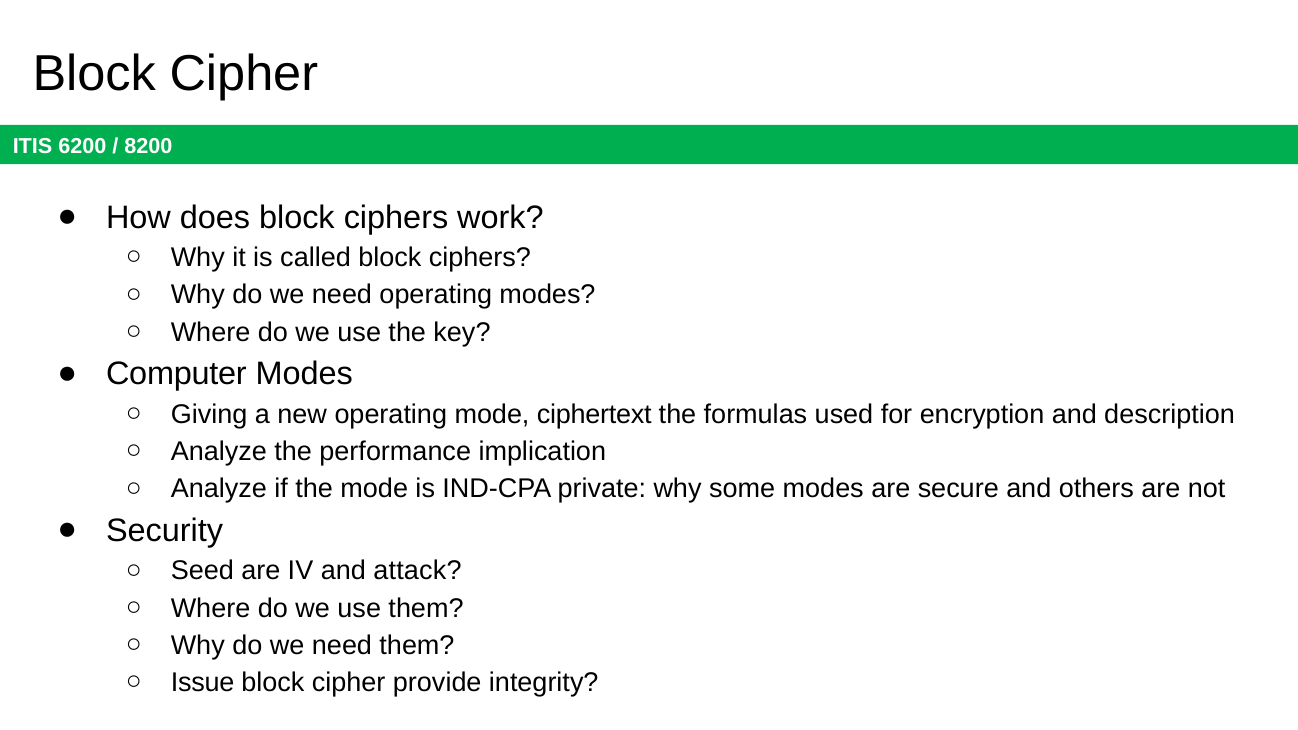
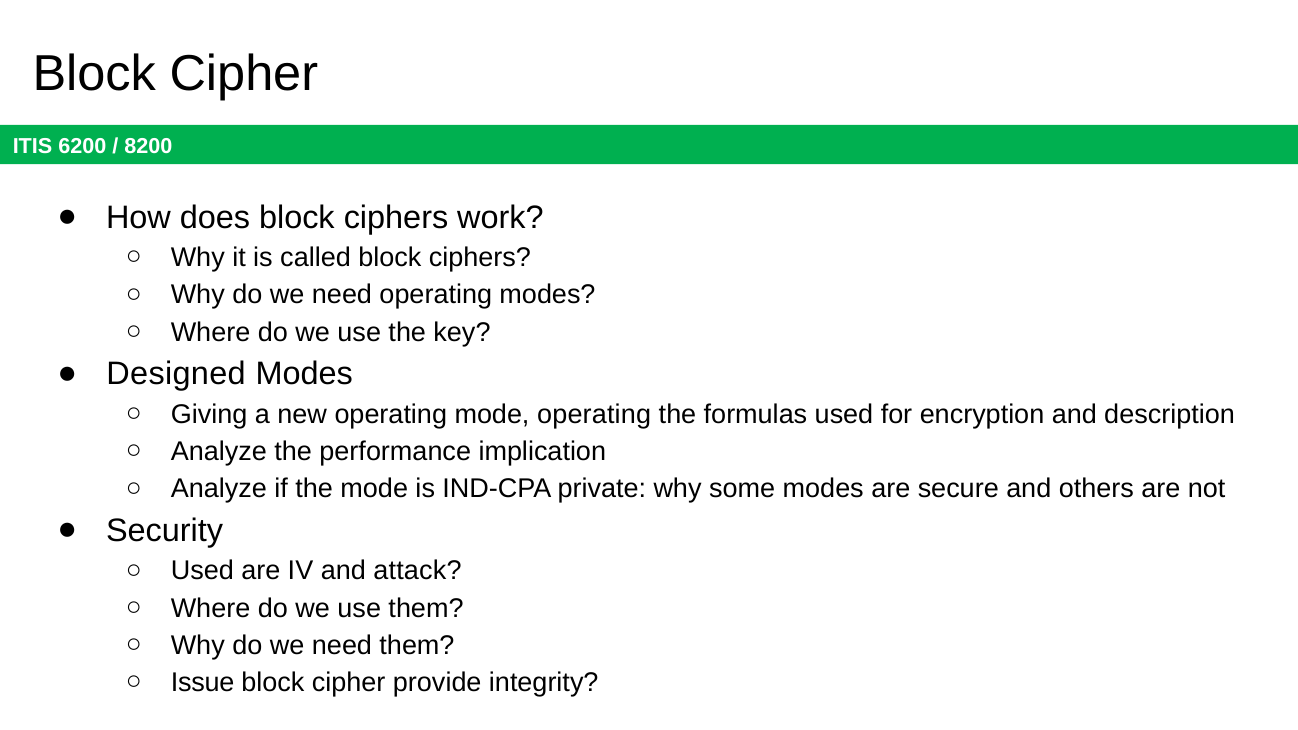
Computer: Computer -> Designed
mode ciphertext: ciphertext -> operating
Seed at (202, 571): Seed -> Used
